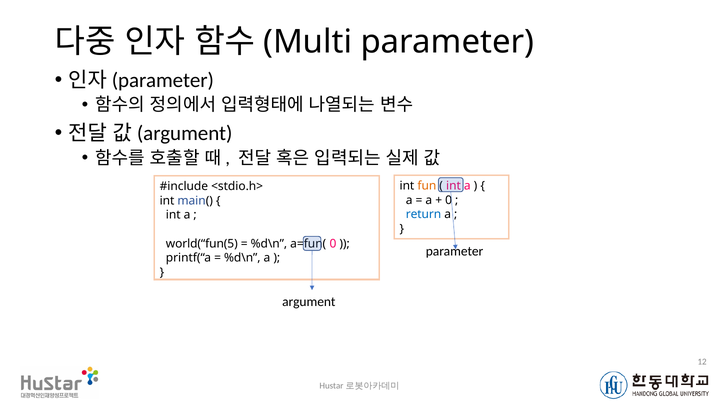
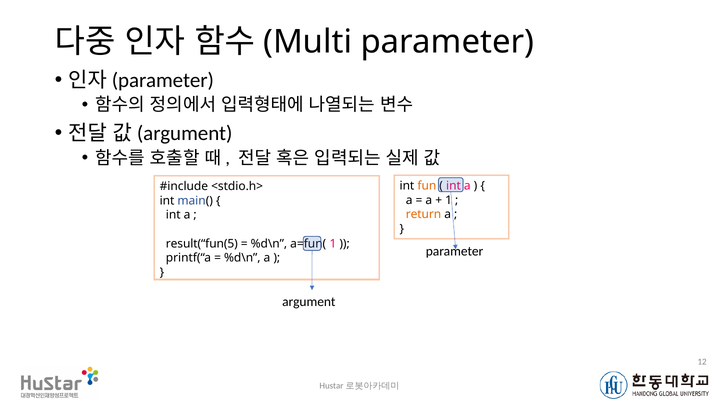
0 at (449, 200): 0 -> 1
return colour: blue -> orange
world(“fun(5: world(“fun(5 -> result(“fun(5
0 at (333, 244): 0 -> 1
